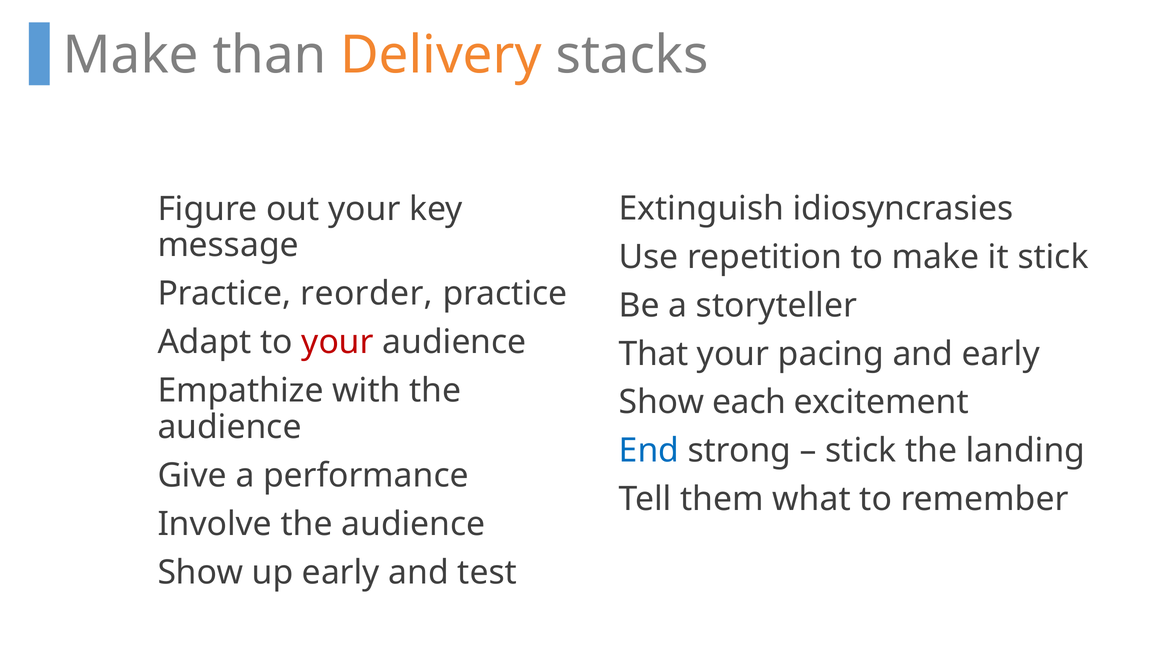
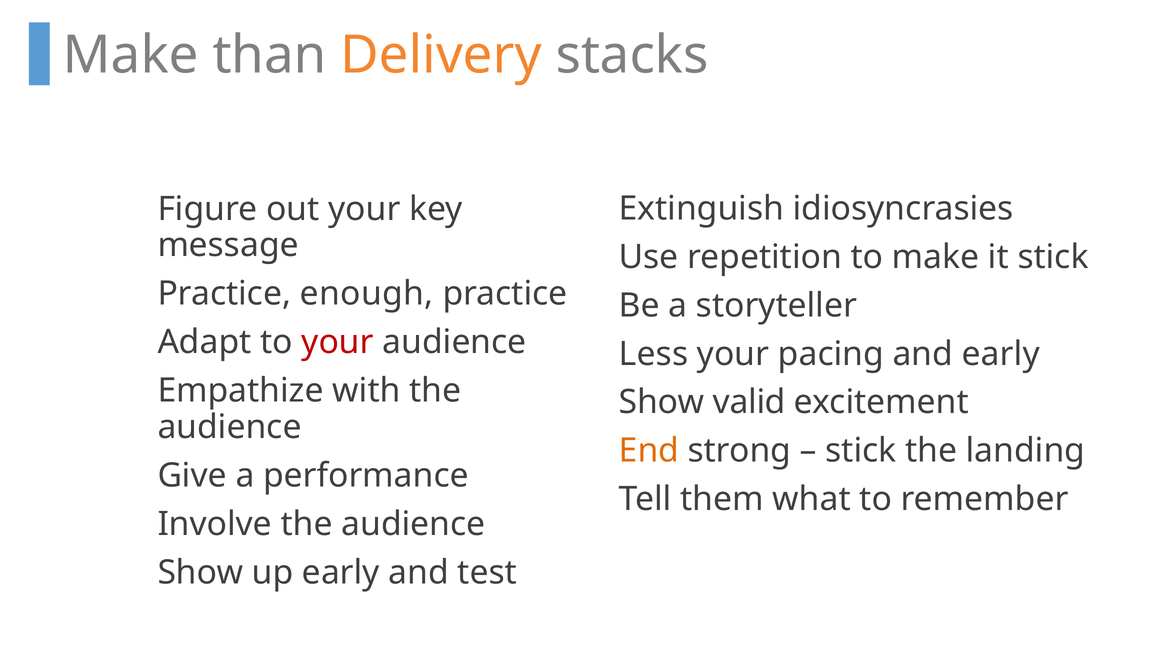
reorder: reorder -> enough
That: That -> Less
each: each -> valid
End colour: blue -> orange
